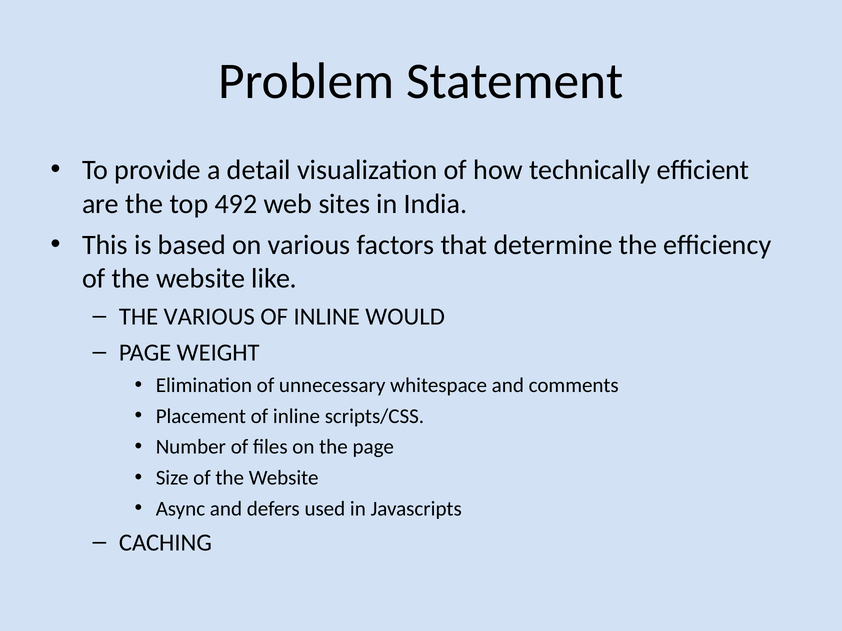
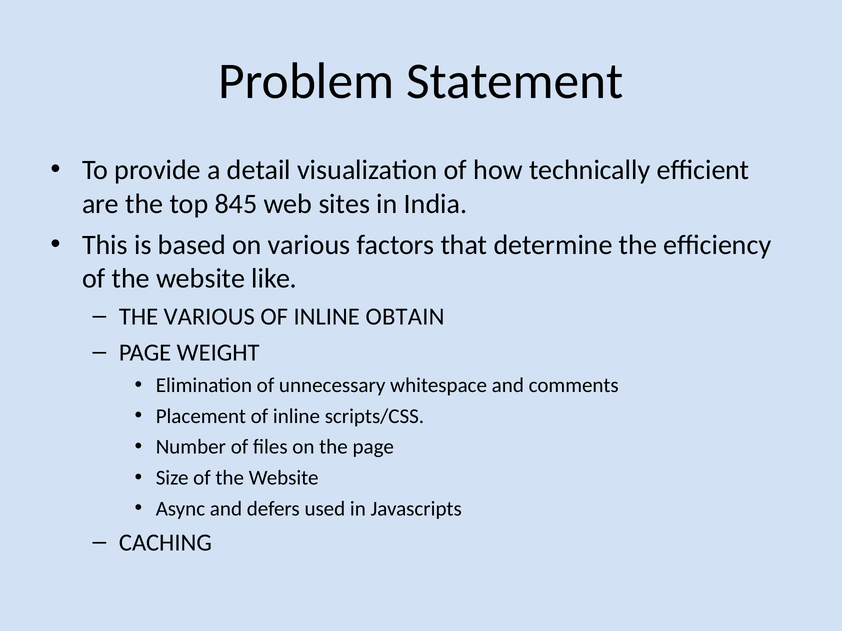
492: 492 -> 845
WOULD: WOULD -> OBTAIN
